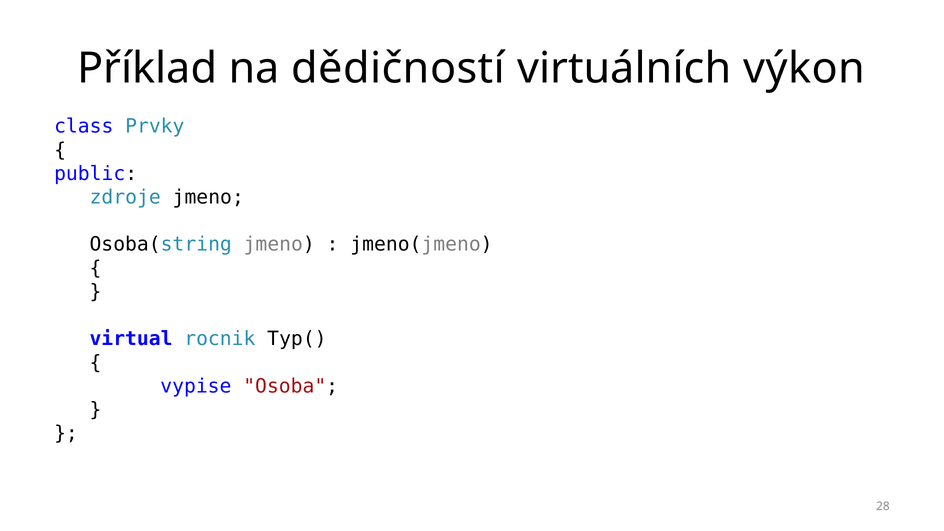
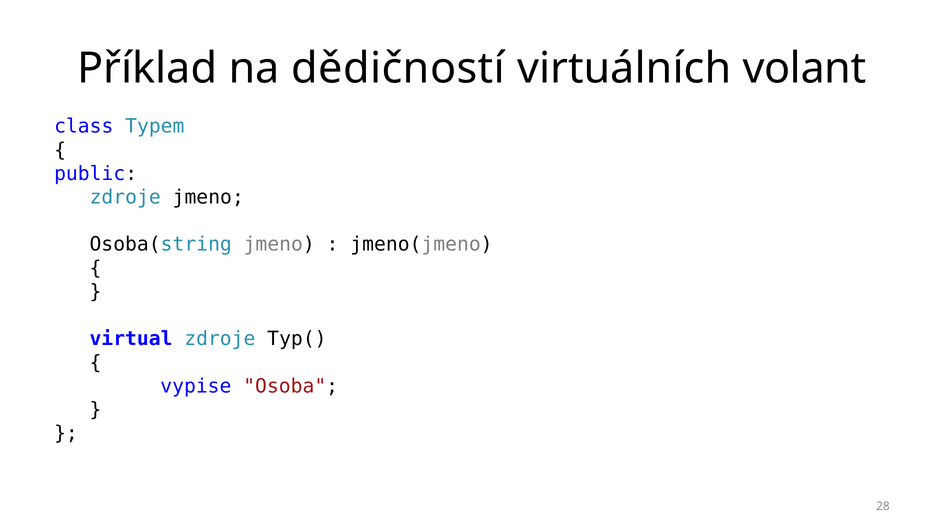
výkon: výkon -> volant
Prvky: Prvky -> Typem
virtual rocnik: rocnik -> zdroje
